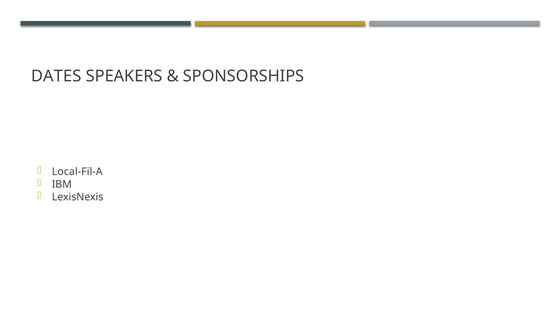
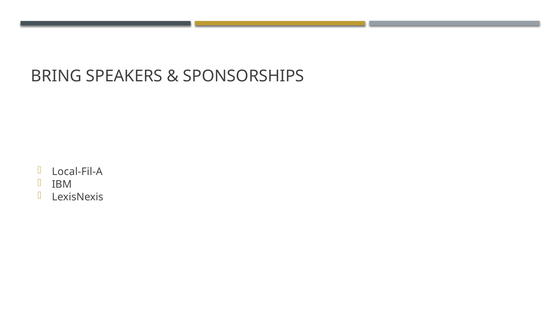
DATES: DATES -> BRING
